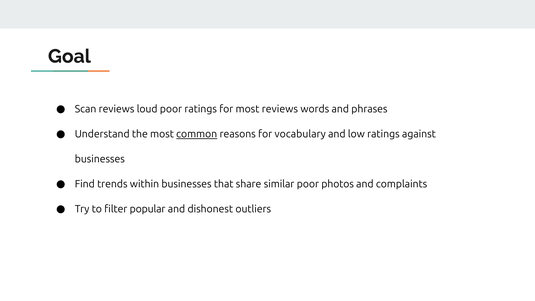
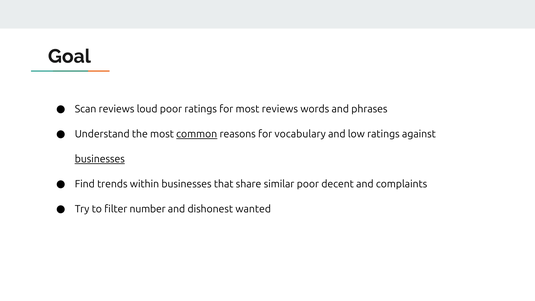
businesses at (100, 159) underline: none -> present
photos: photos -> decent
popular: popular -> number
outliers: outliers -> wanted
